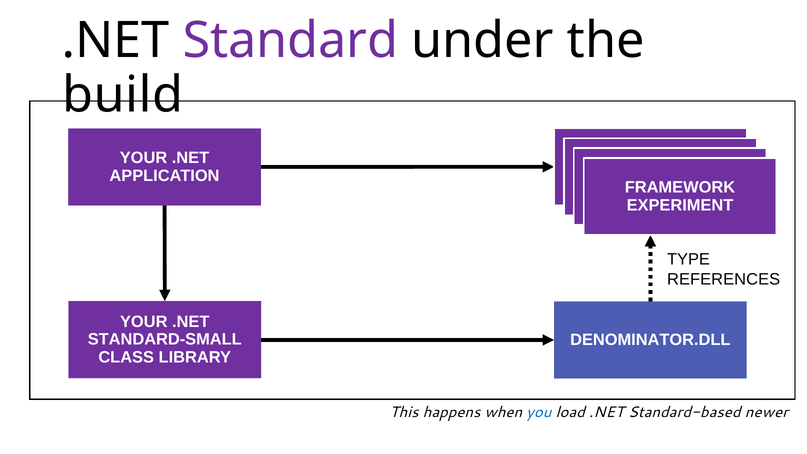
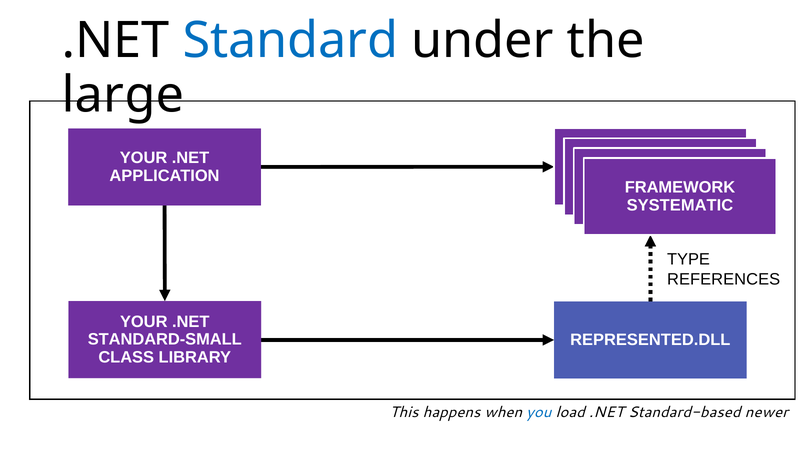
Standard colour: purple -> blue
build: build -> large
EXPERIMENT: EXPERIMENT -> SYSTEMATIC
DENOMINATOR.DLL: DENOMINATOR.DLL -> REPRESENTED.DLL
